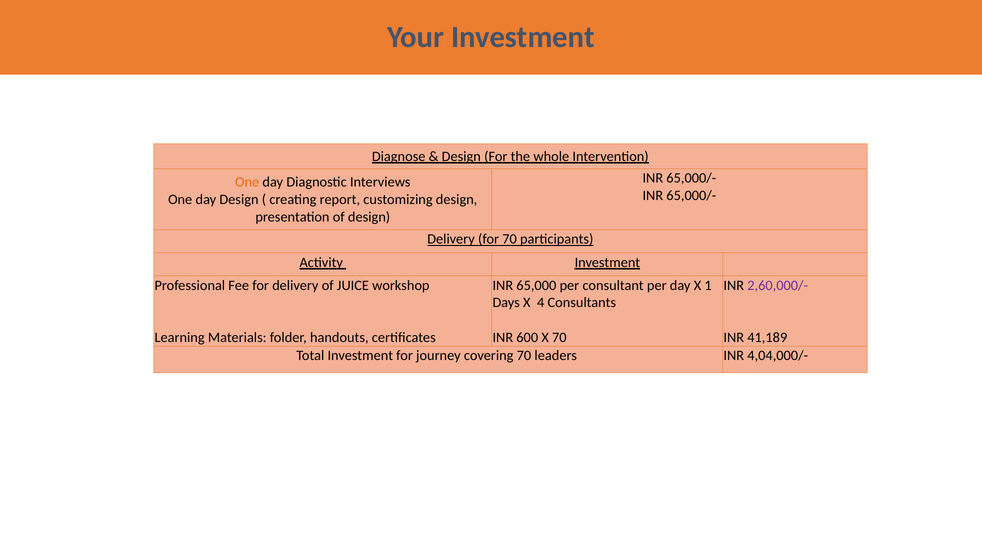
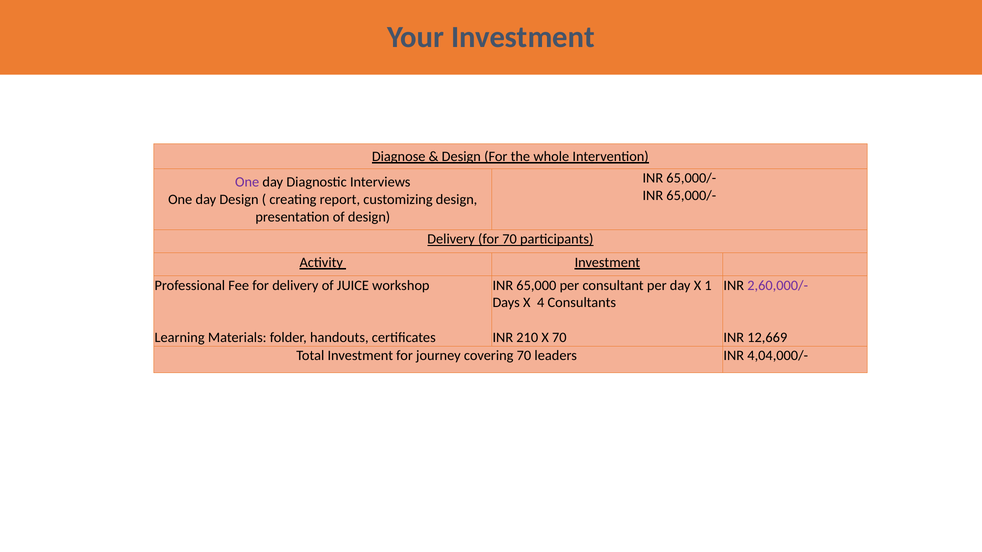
One at (247, 182) colour: orange -> purple
600: 600 -> 210
41,189: 41,189 -> 12,669
